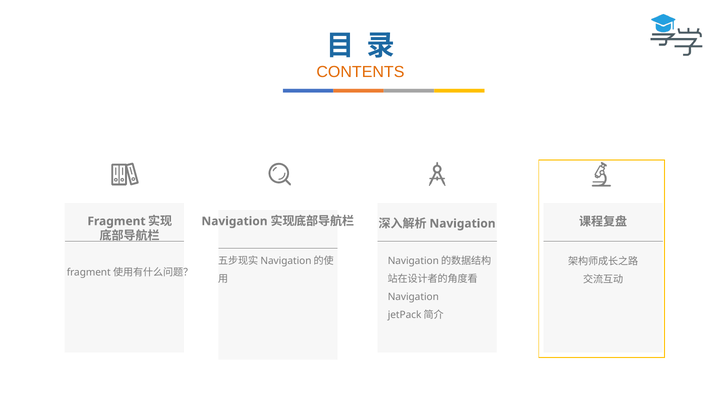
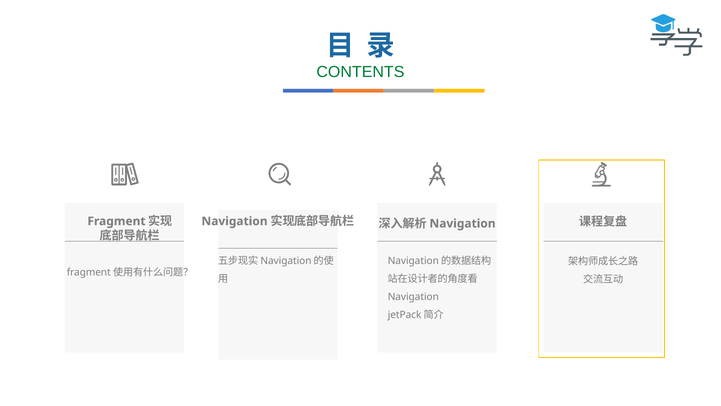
CONTENTS colour: orange -> green
